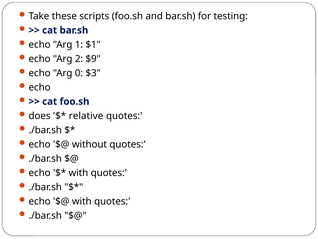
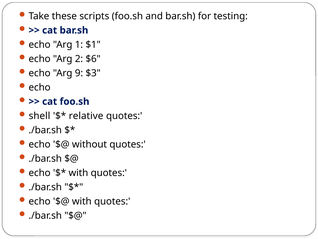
$9: $9 -> $6
0: 0 -> 9
does: does -> shell
